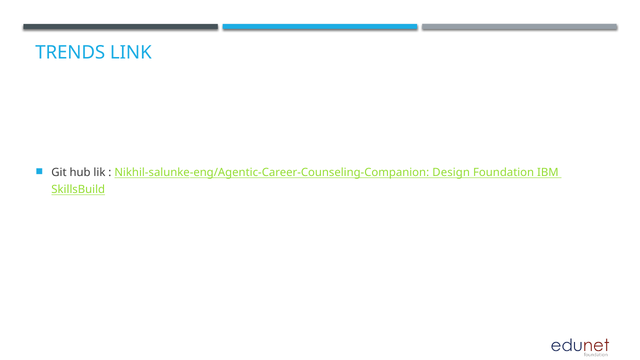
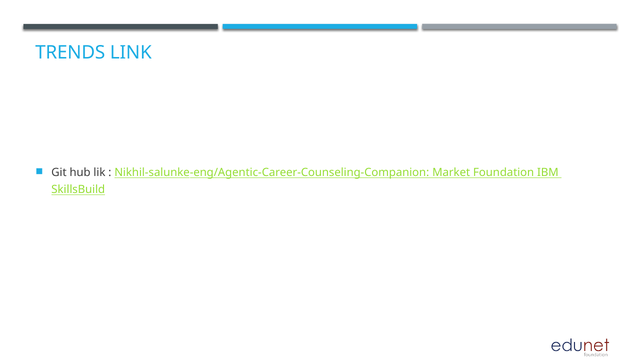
Design: Design -> Market
